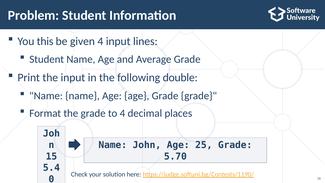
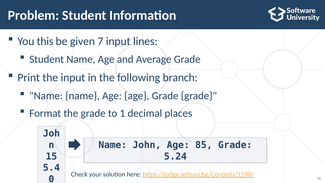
given 4: 4 -> 7
double: double -> branch
to 4: 4 -> 1
25: 25 -> 85
5.70: 5.70 -> 5.24
